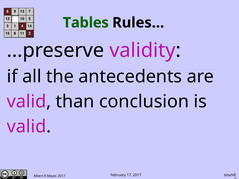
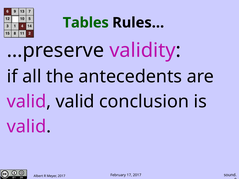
valid than: than -> valid
